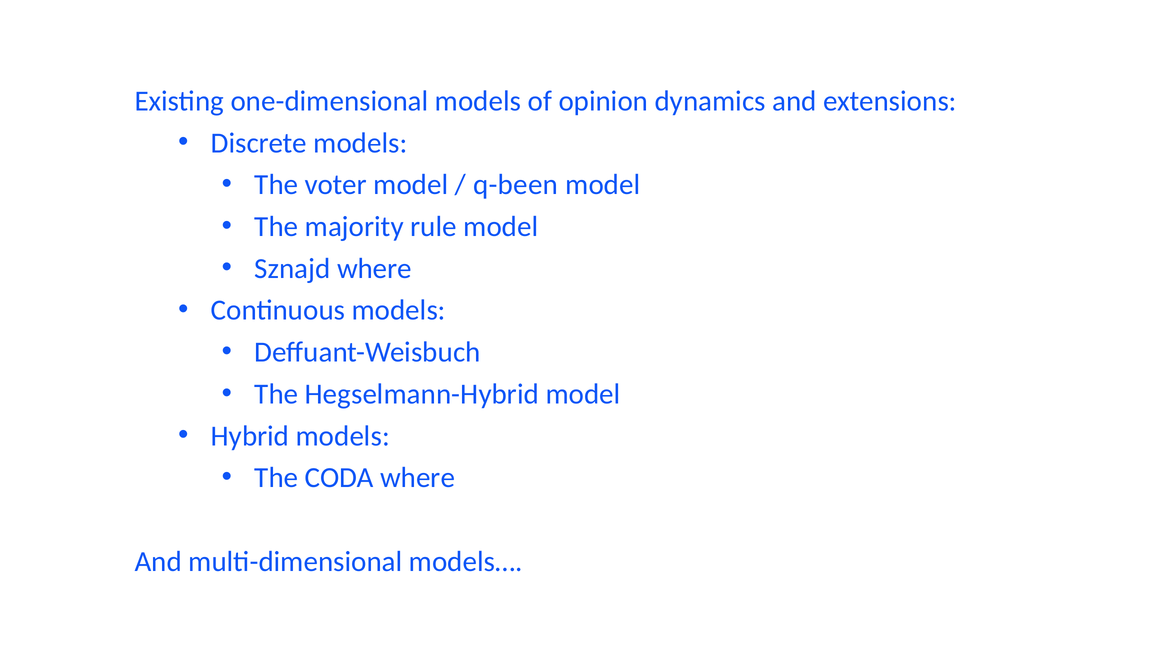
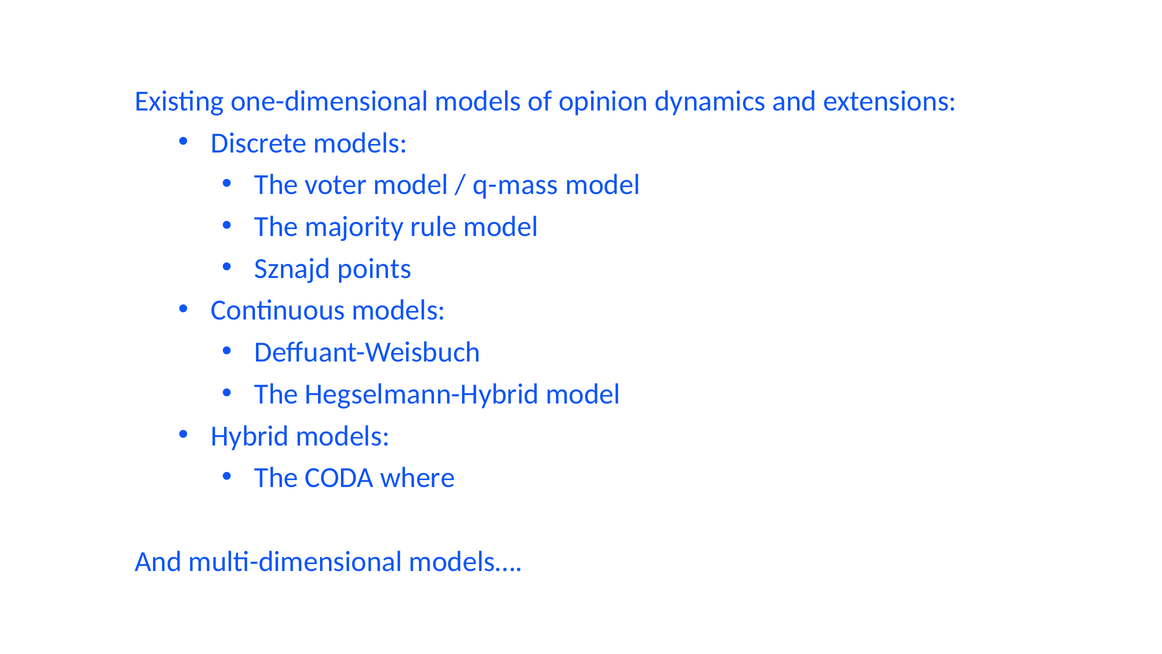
q-been: q-been -> q-mass
Sznajd where: where -> points
